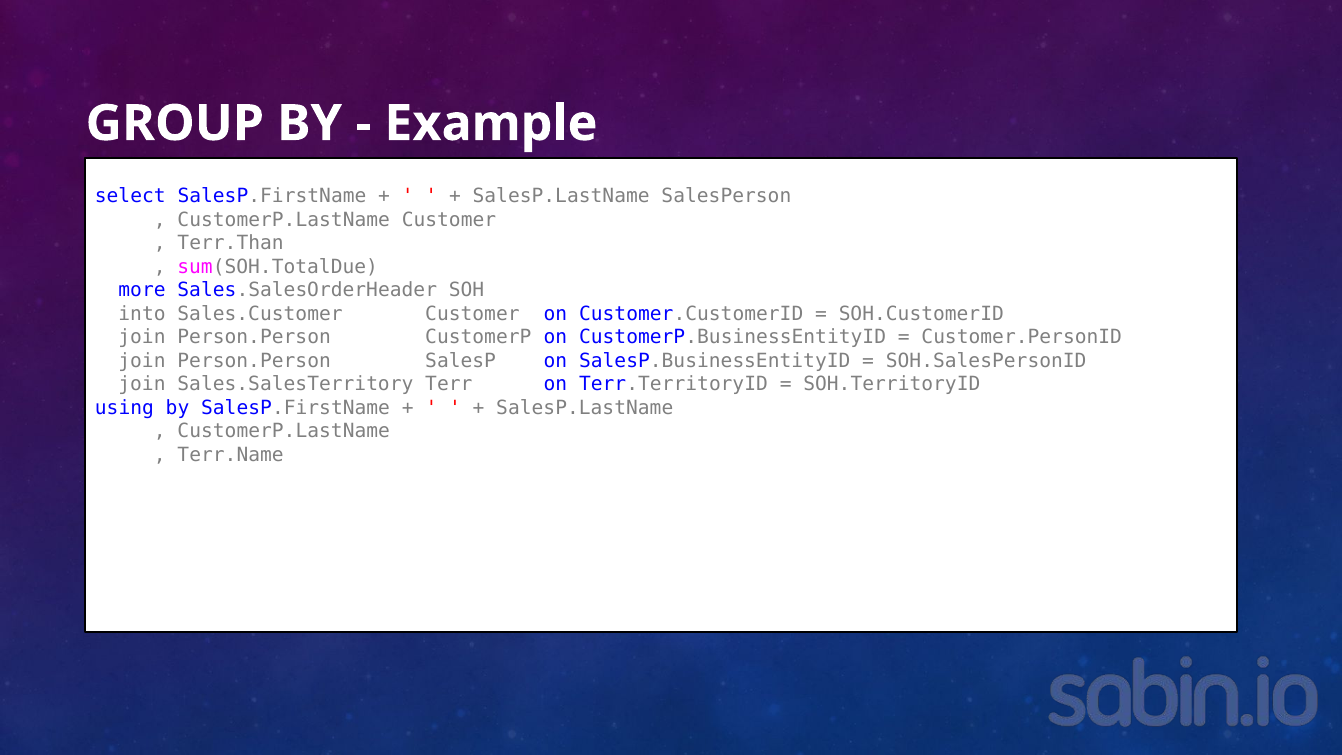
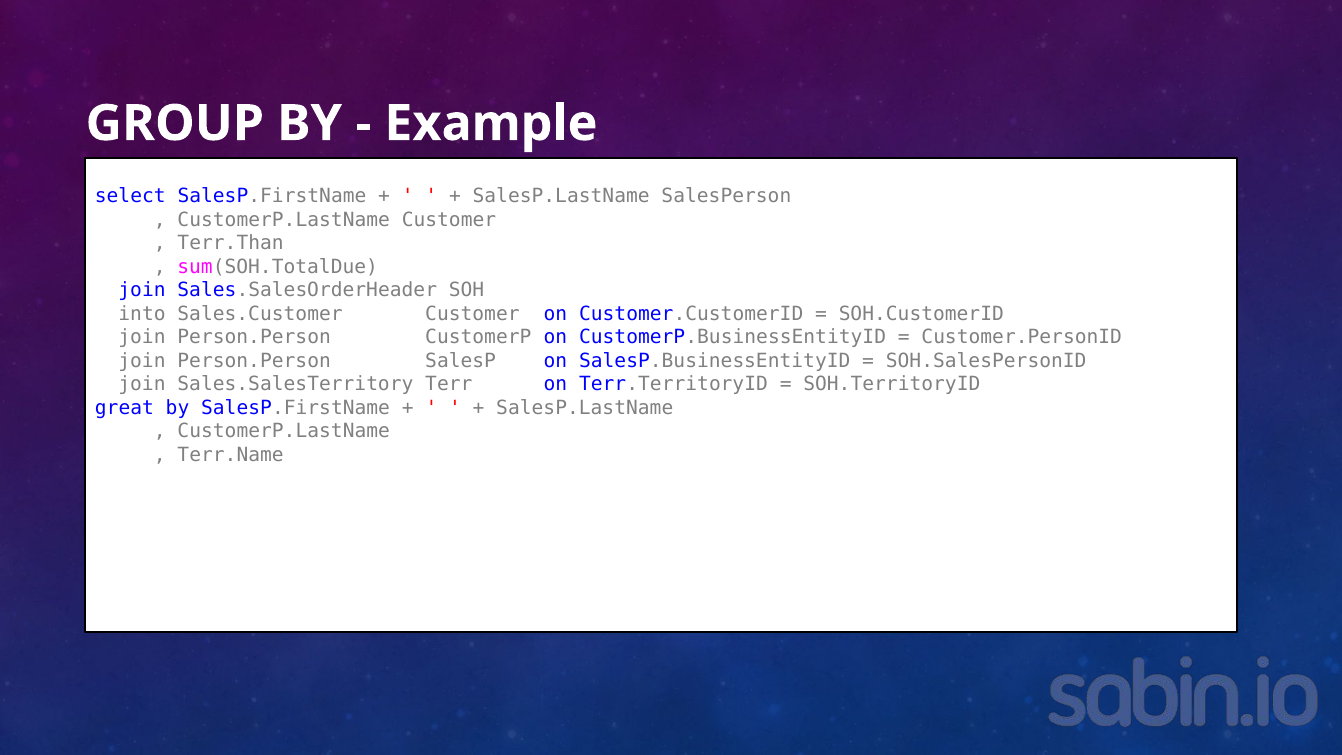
more at (142, 290): more -> join
using: using -> great
